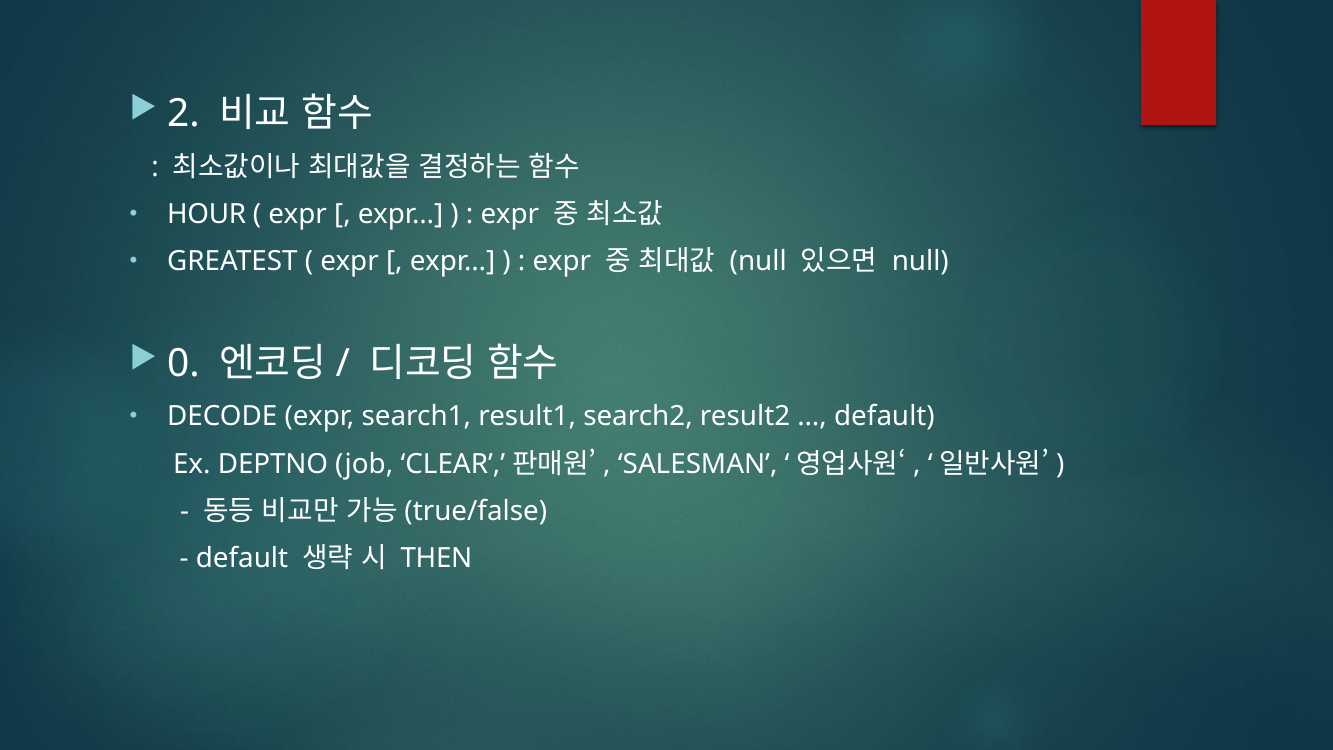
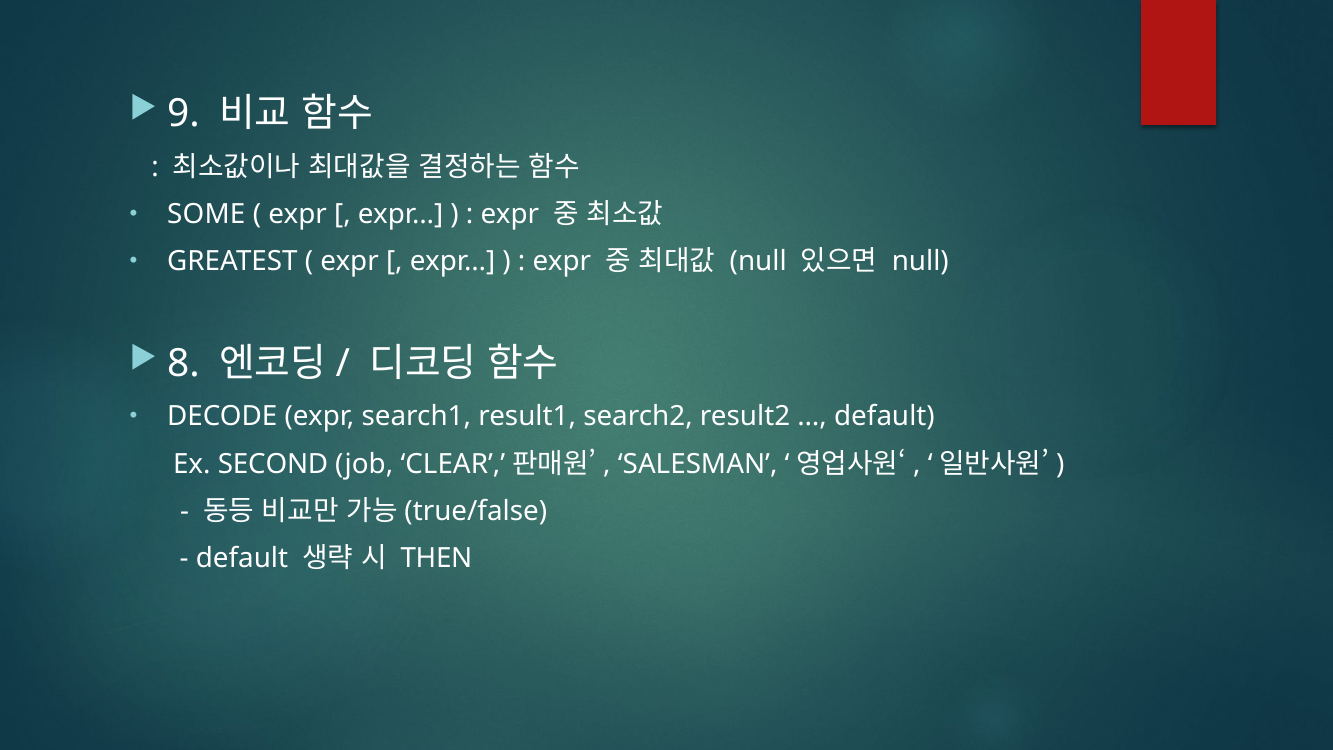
2: 2 -> 9
HOUR: HOUR -> SOME
0: 0 -> 8
DEPTNO: DEPTNO -> SECOND
